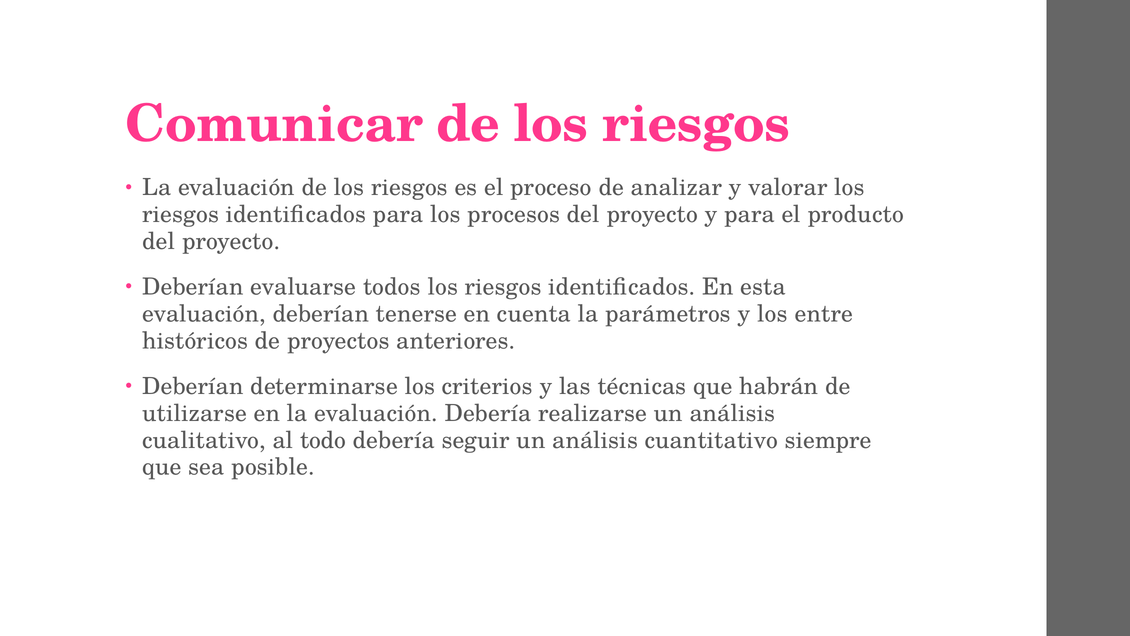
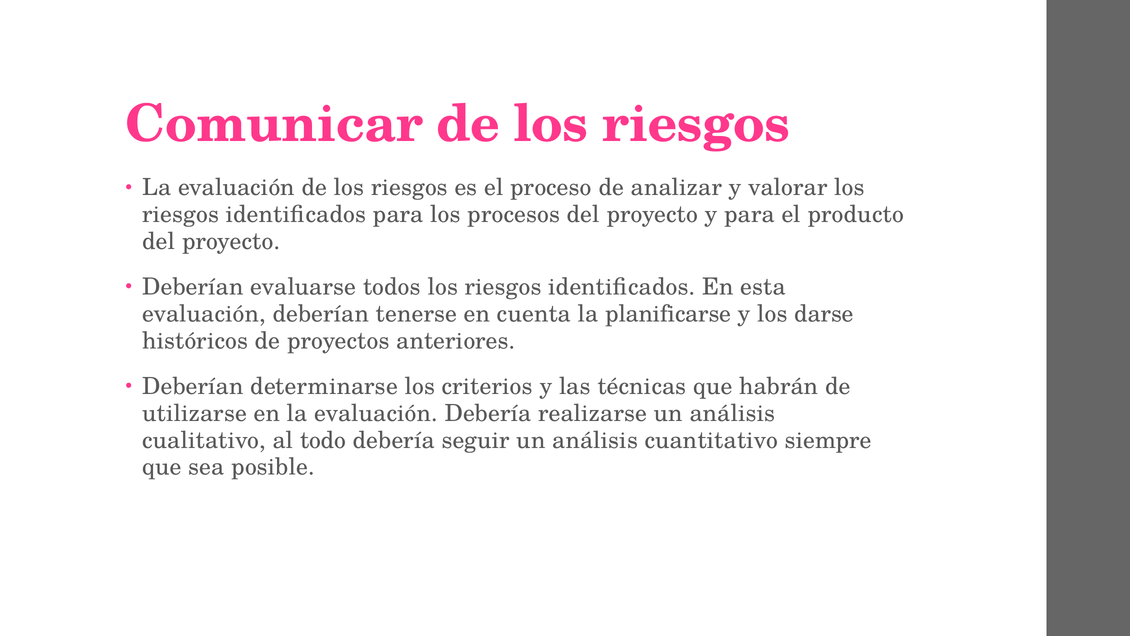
parámetros: parámetros -> planificarse
entre: entre -> darse
